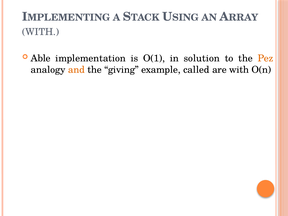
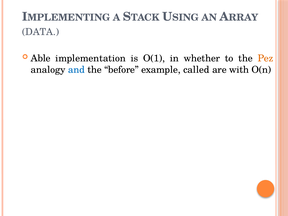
WITH at (41, 32): WITH -> DATA
solution: solution -> whether
and colour: orange -> blue
giving: giving -> before
